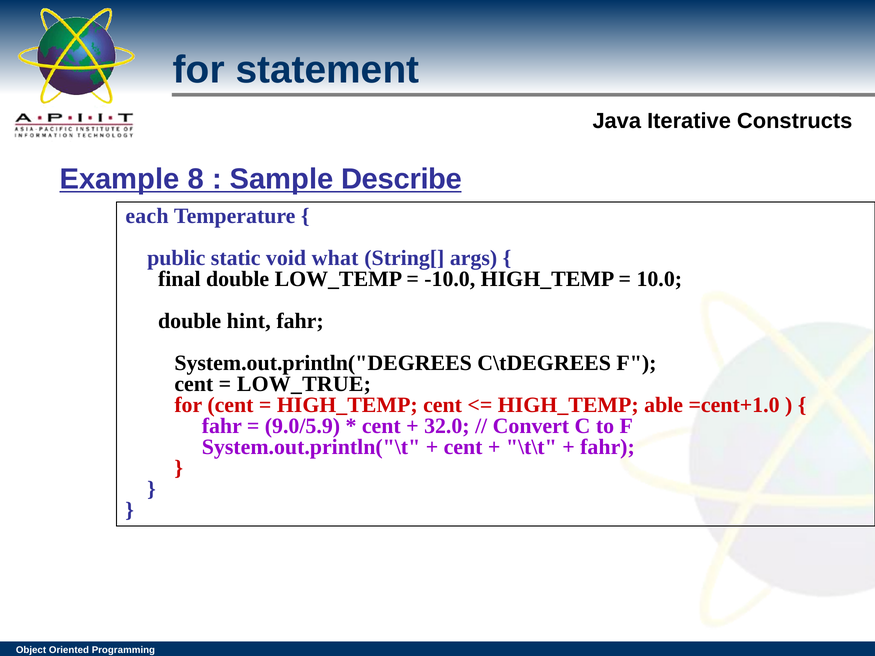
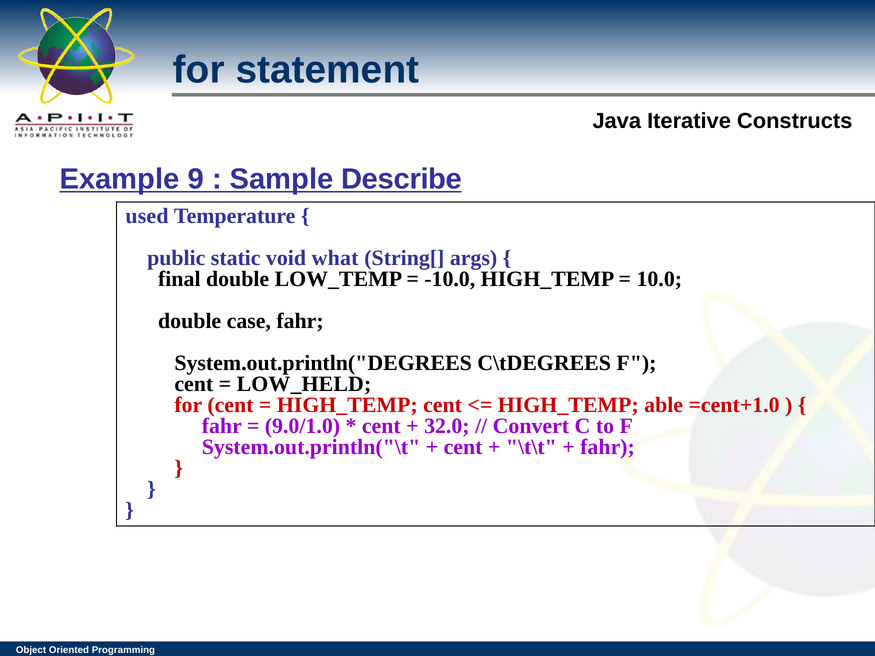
8: 8 -> 9
each: each -> used
hint: hint -> case
LOW_TRUE: LOW_TRUE -> LOW_HELD
9.0/5.9: 9.0/5.9 -> 9.0/1.0
